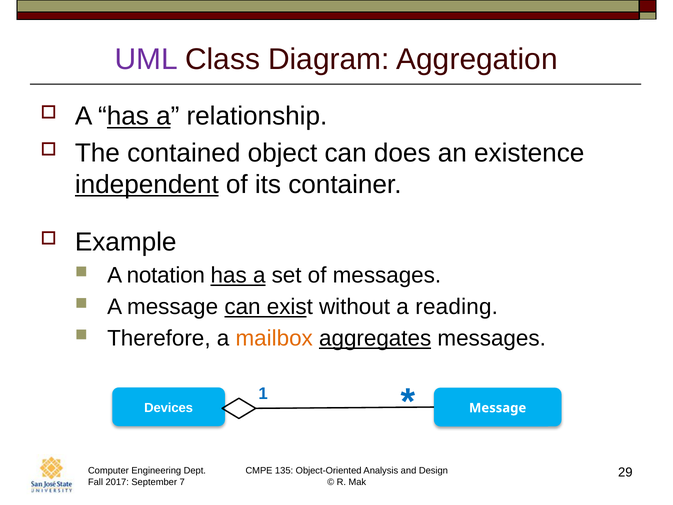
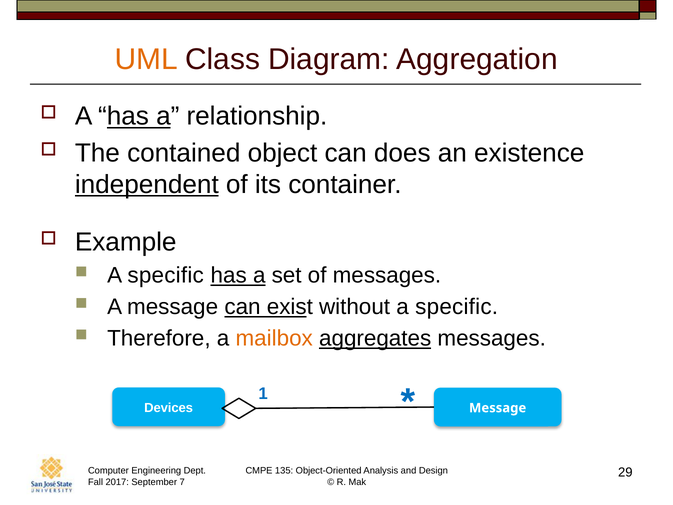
UML colour: purple -> orange
notation at (166, 275): notation -> specific
without a reading: reading -> specific
